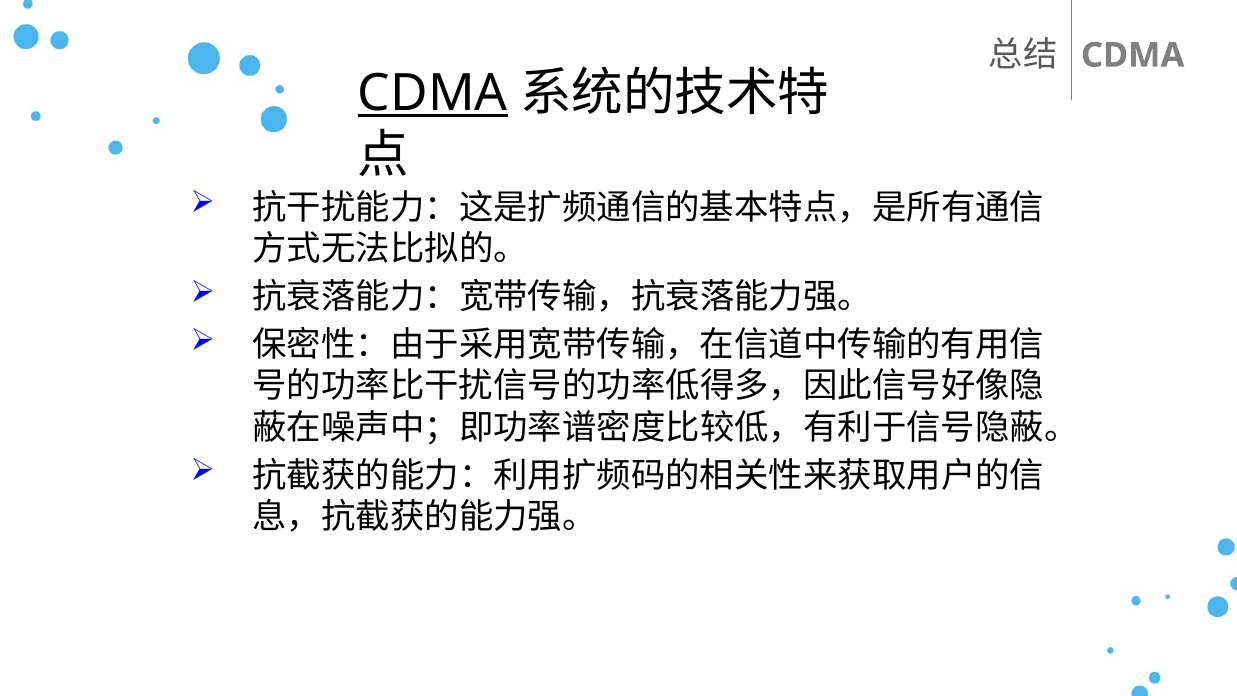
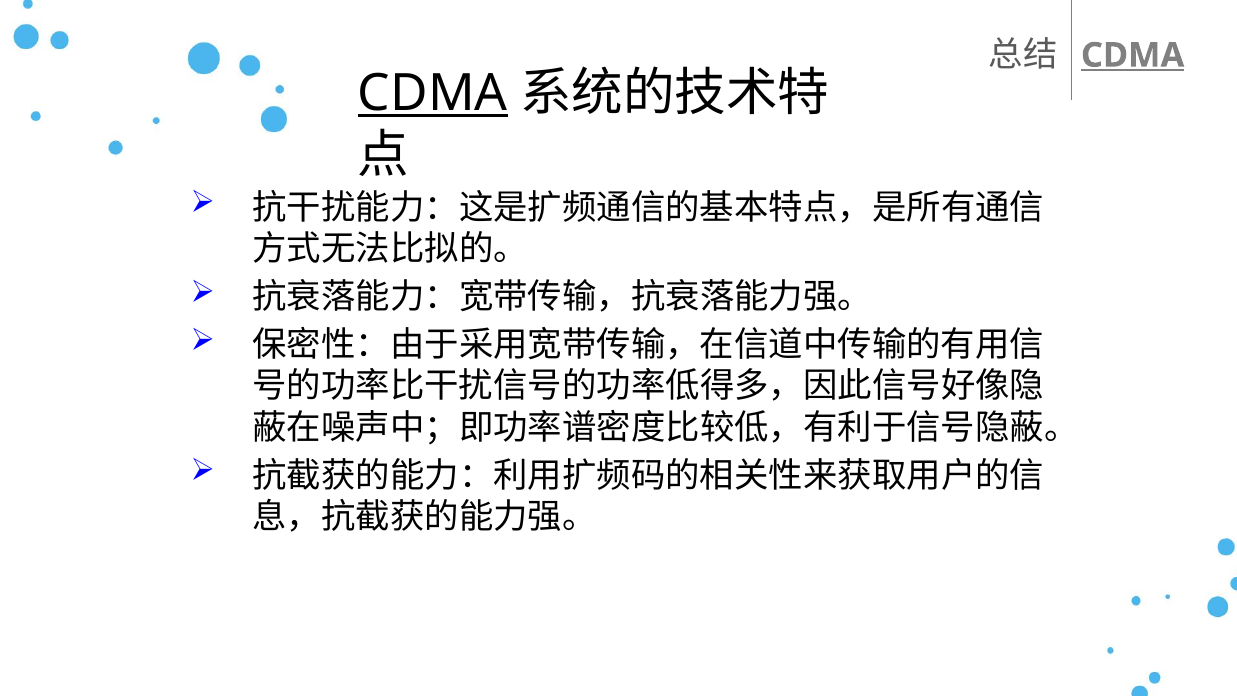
CDMA at (1133, 55) underline: none -> present
